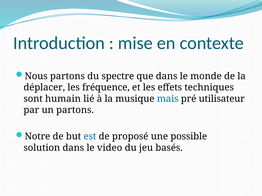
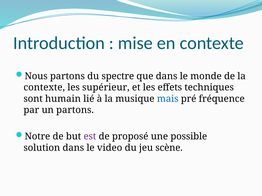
déplacer at (44, 88): déplacer -> contexte
fréquence: fréquence -> supérieur
utilisateur: utilisateur -> fréquence
est colour: blue -> purple
basés: basés -> scène
